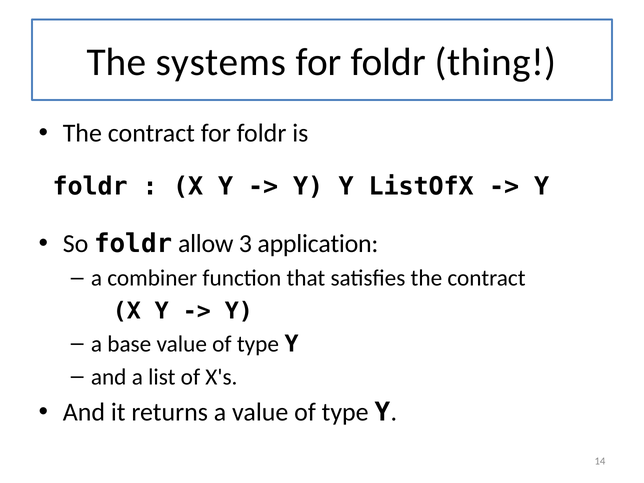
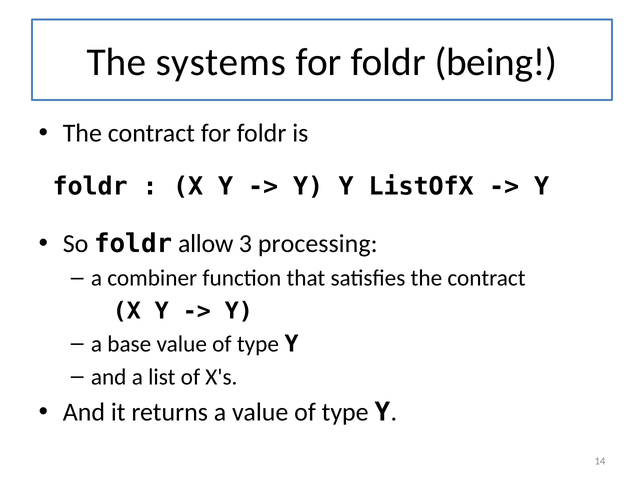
thing: thing -> being
application: application -> processing
